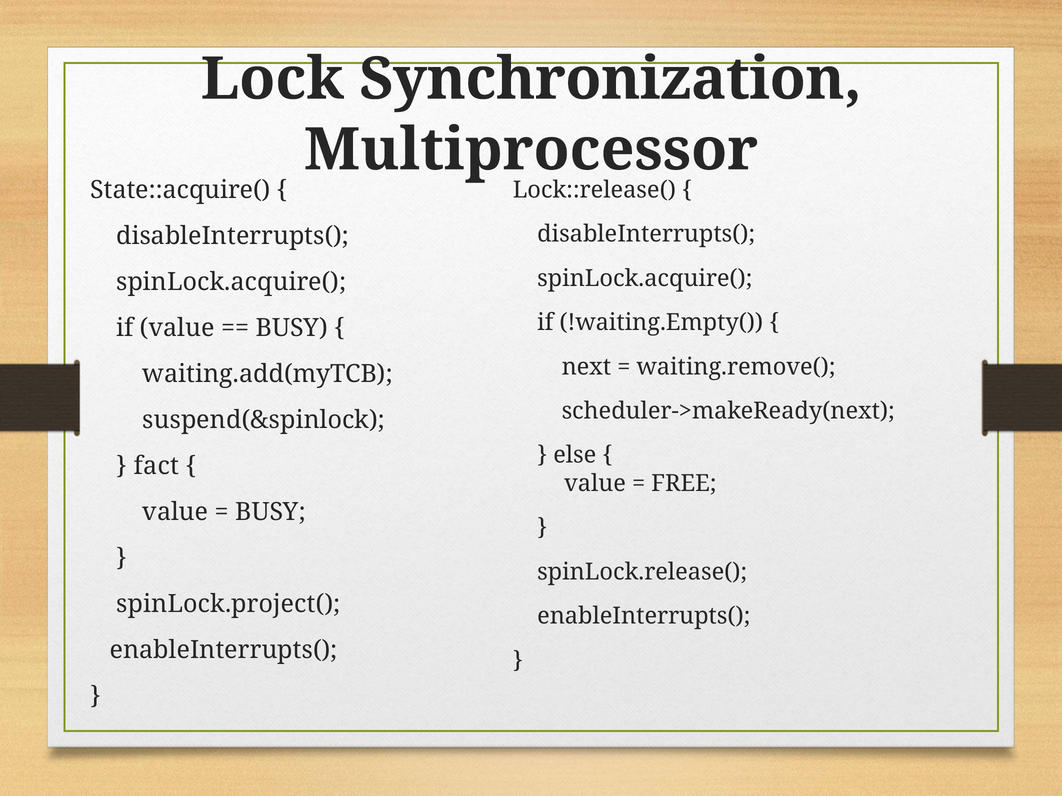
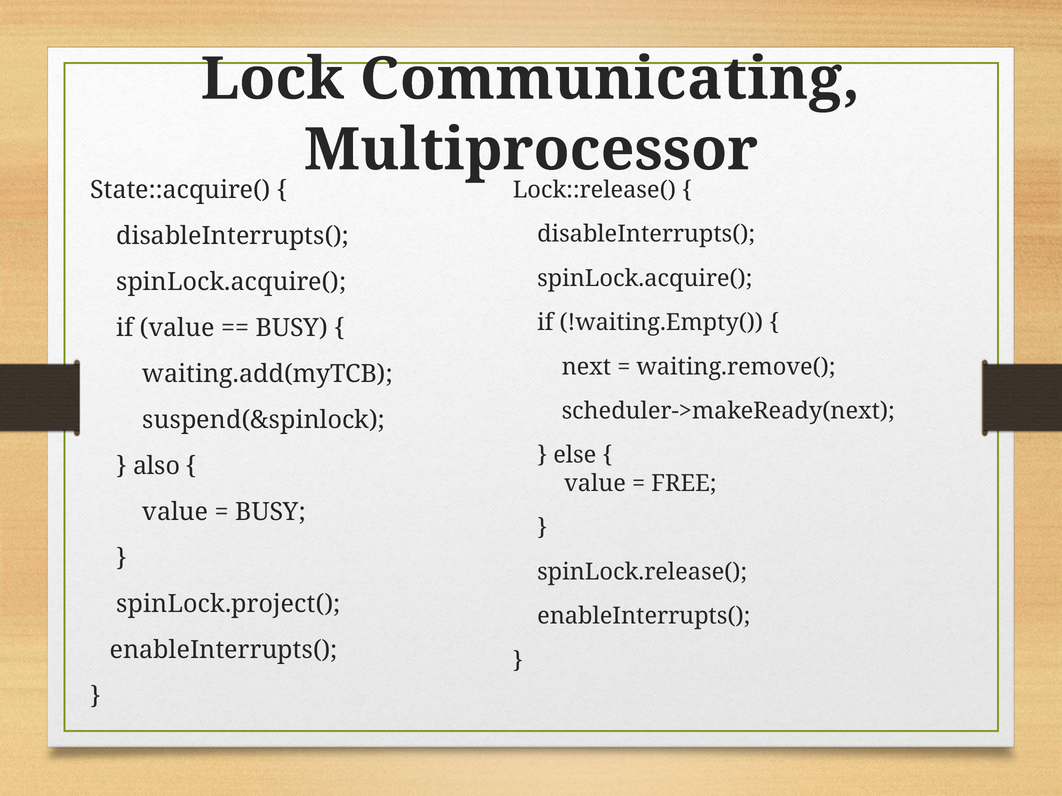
Synchronization: Synchronization -> Communicating
fact: fact -> also
